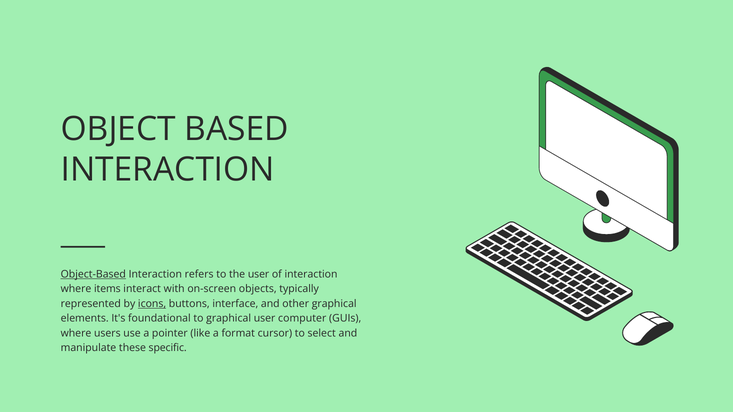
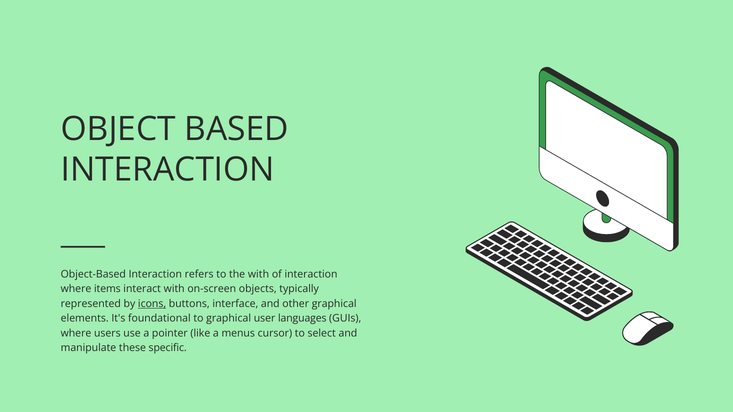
Object-Based underline: present -> none
the user: user -> with
computer: computer -> languages
format: format -> menus
